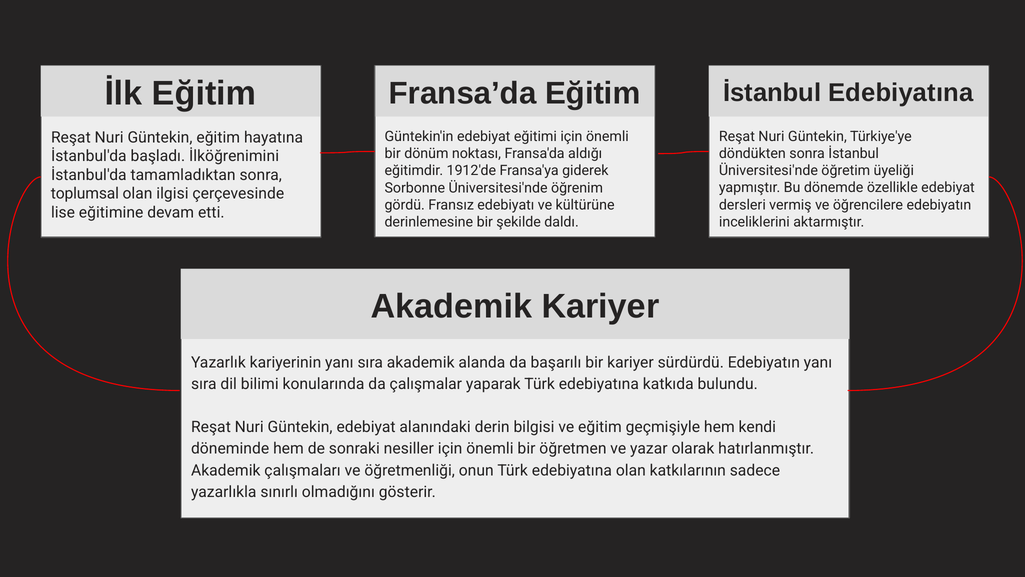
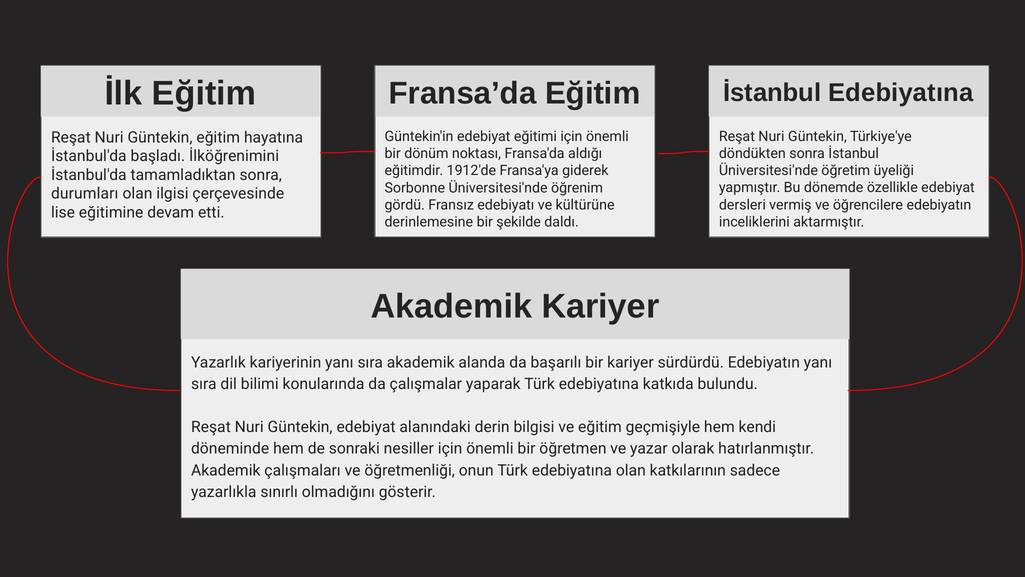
toplumsal: toplumsal -> durumları
